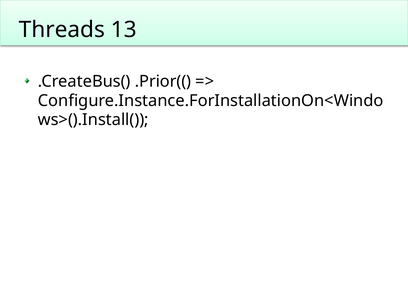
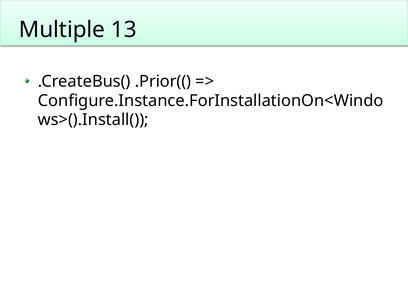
Threads: Threads -> Multiple
